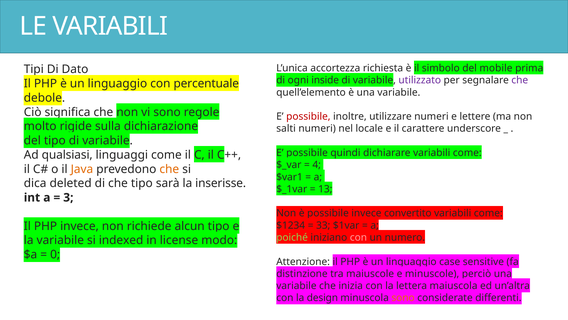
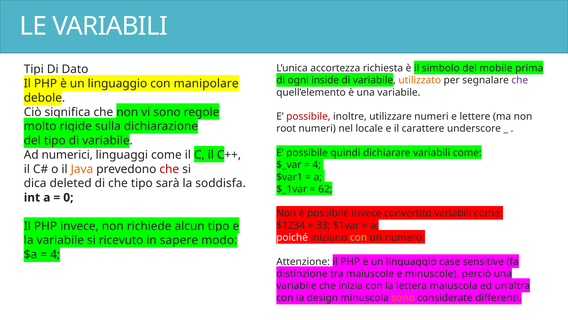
utilizzato colour: purple -> orange
percentuale: percentuale -> manipolare
salti: salti -> root
qualsiasi: qualsiasi -> numerici
che at (169, 169) colour: orange -> red
inserisse: inserisse -> soddisfa
13: 13 -> 62
3: 3 -> 0
poiché colour: light green -> white
con at (358, 237) colour: pink -> light green
indexed: indexed -> ricevuto
license: license -> sapere
0 at (55, 254): 0 -> 4
